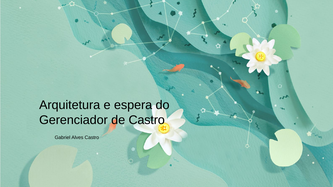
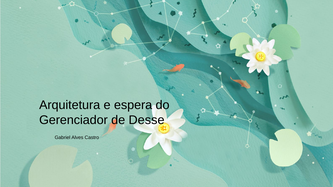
de Castro: Castro -> Desse
